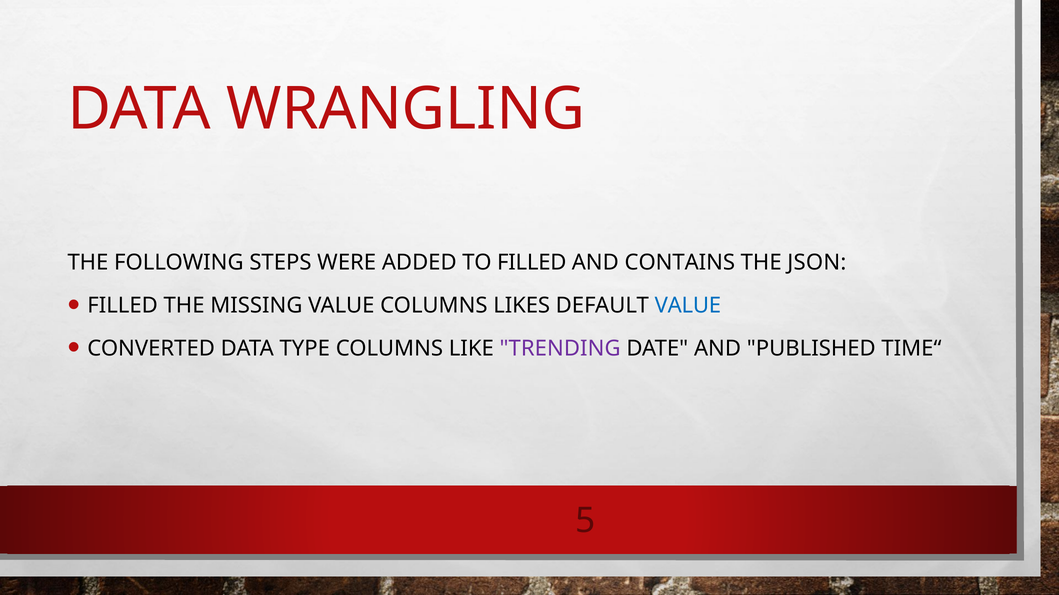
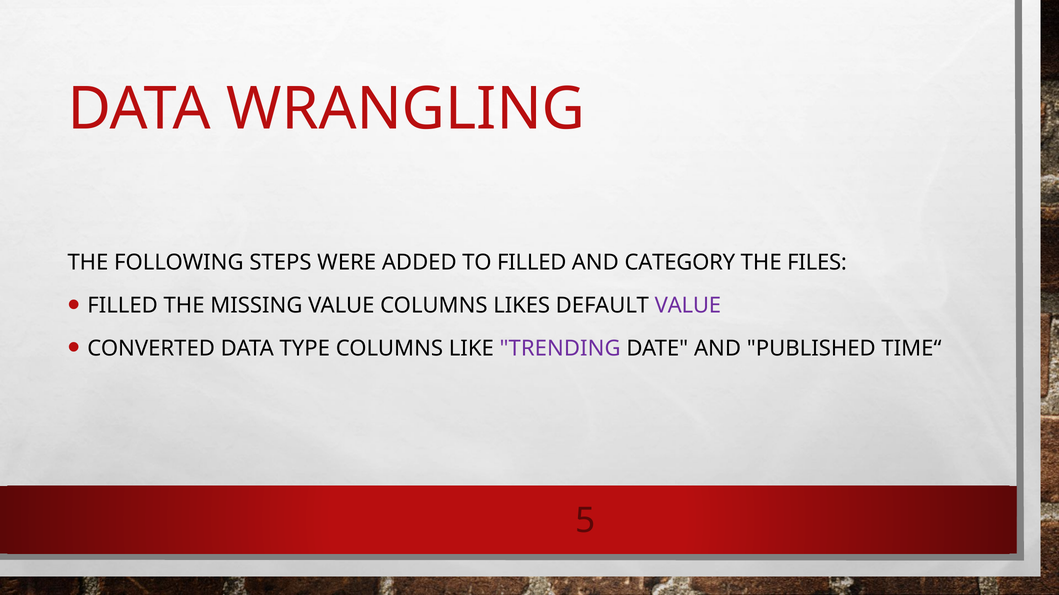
CONTAINS: CONTAINS -> CATEGORY
JSON: JSON -> FILES
VALUE at (688, 306) colour: blue -> purple
